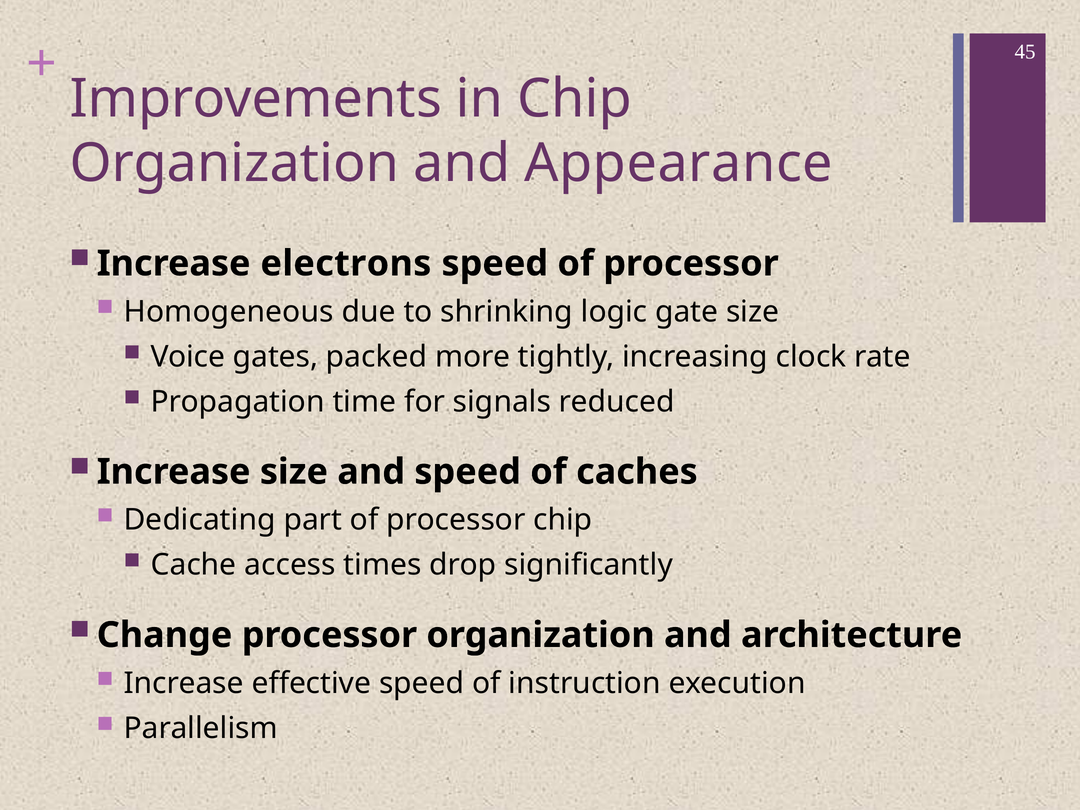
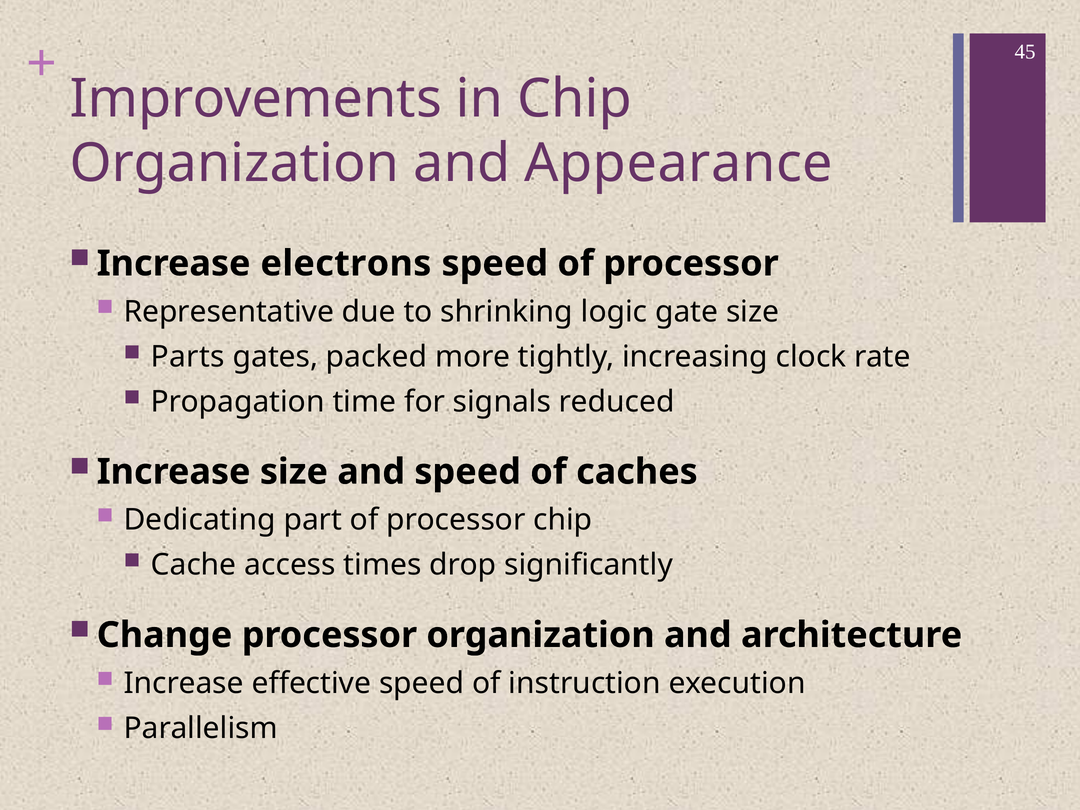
Homogeneous: Homogeneous -> Representative
Voice: Voice -> Parts
